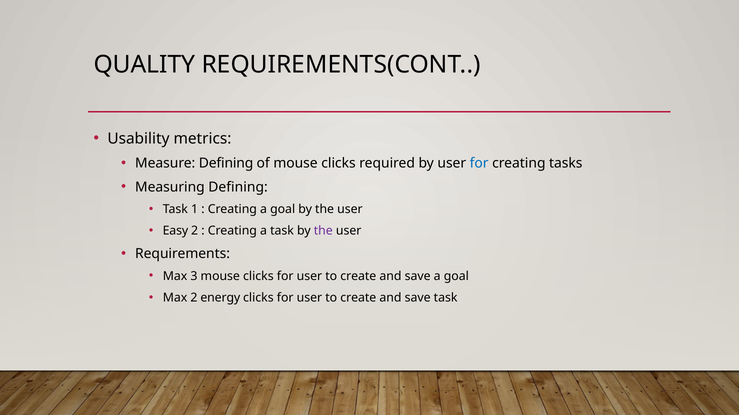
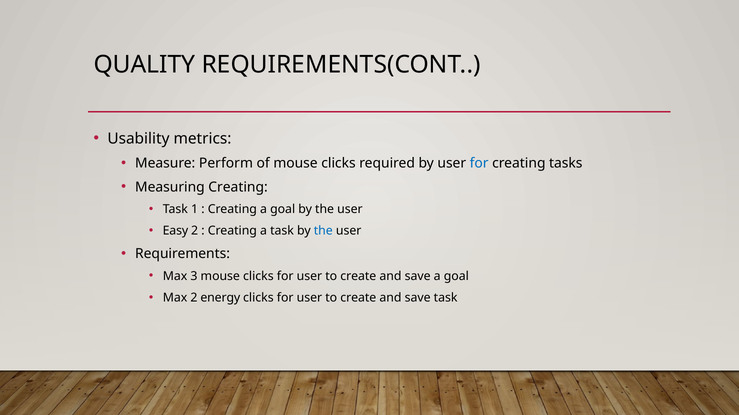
Measure Defining: Defining -> Perform
Measuring Defining: Defining -> Creating
the at (323, 231) colour: purple -> blue
